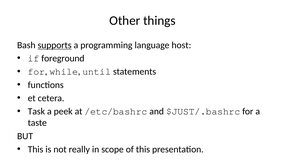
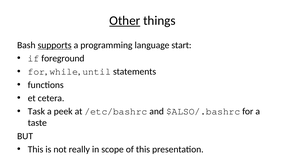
Other underline: none -> present
host: host -> start
$JUST/.bashrc: $JUST/.bashrc -> $ALSO/.bashrc
